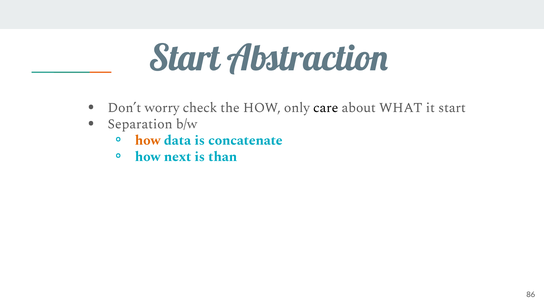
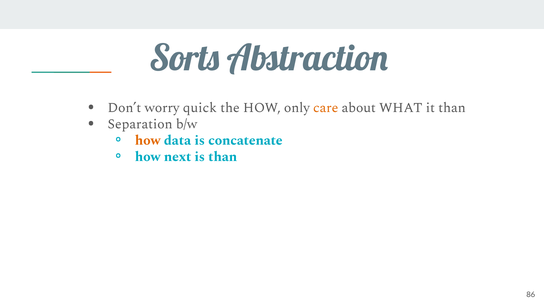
Start at (184, 59): Start -> Sorts
check: check -> quick
care colour: black -> orange
it start: start -> than
